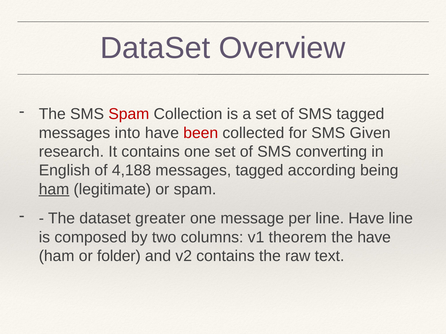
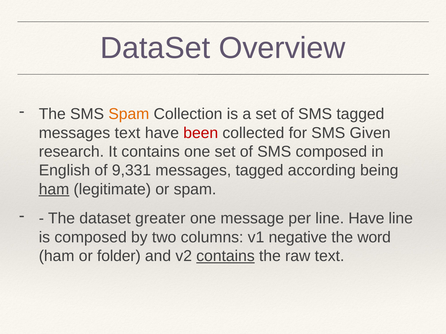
Spam at (129, 114) colour: red -> orange
messages into: into -> text
SMS converting: converting -> composed
4,188: 4,188 -> 9,331
theorem: theorem -> negative
the have: have -> word
contains at (226, 256) underline: none -> present
